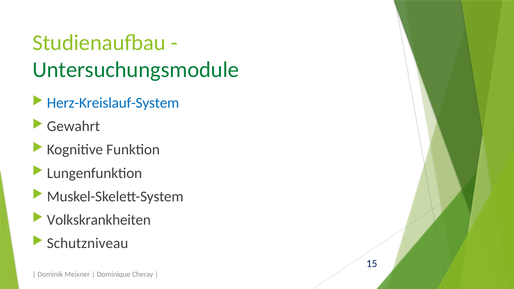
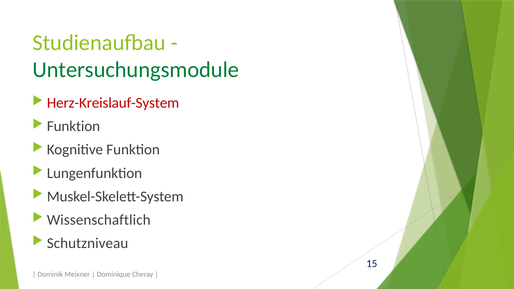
Herz-Kreislauf-System colour: blue -> red
Gewahrt at (73, 126): Gewahrt -> Funktion
Volkskrankheiten: Volkskrankheiten -> Wissenschaftlich
